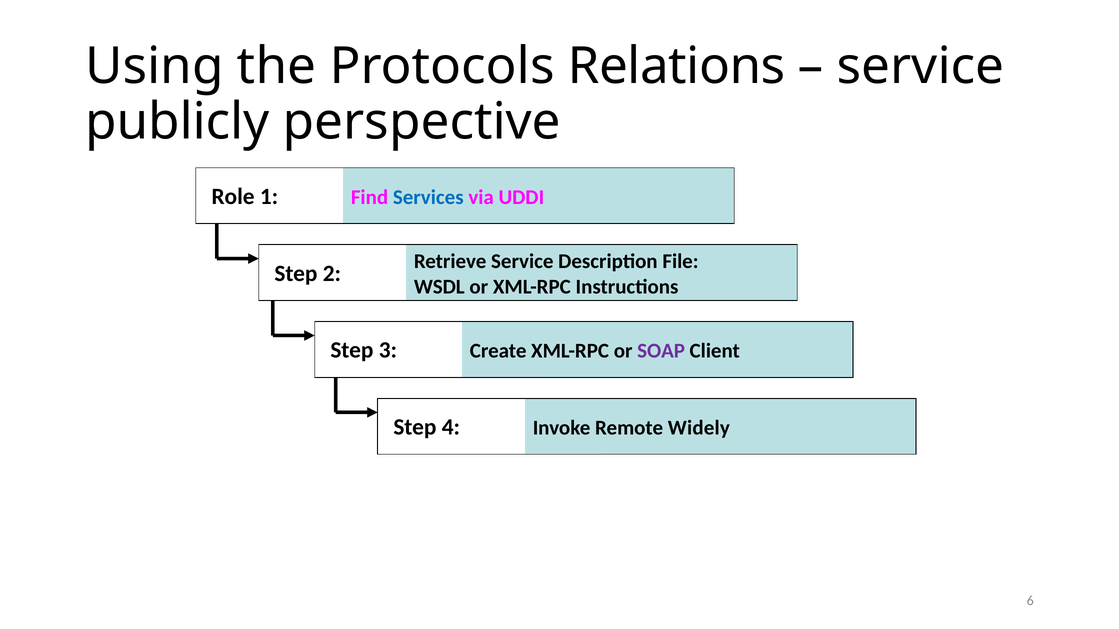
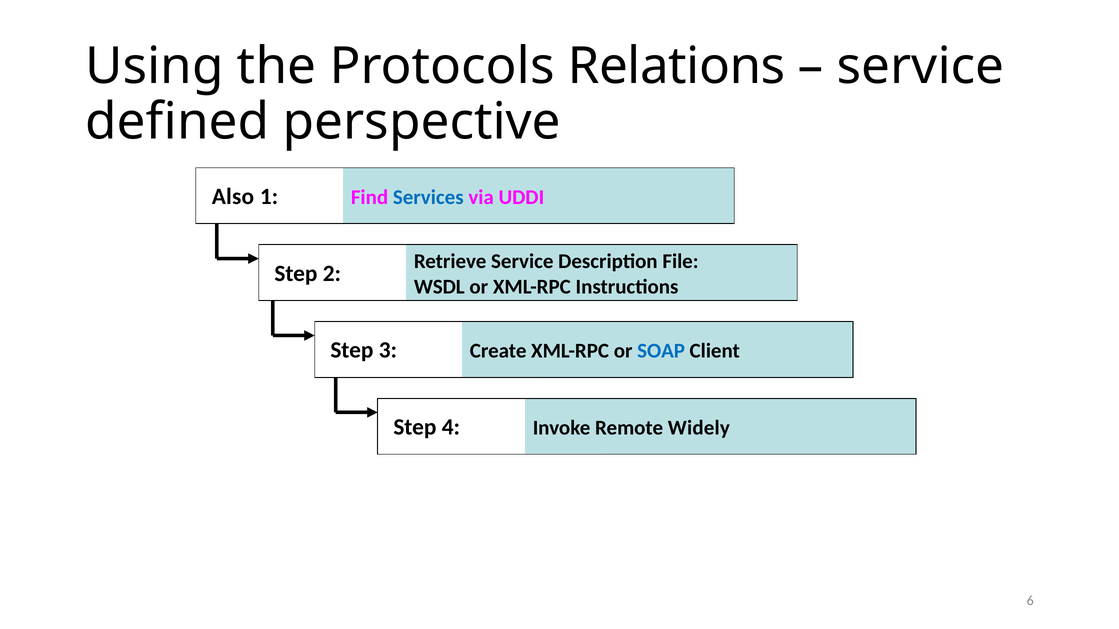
publicly: publicly -> defined
Role: Role -> Also
SOAP colour: purple -> blue
